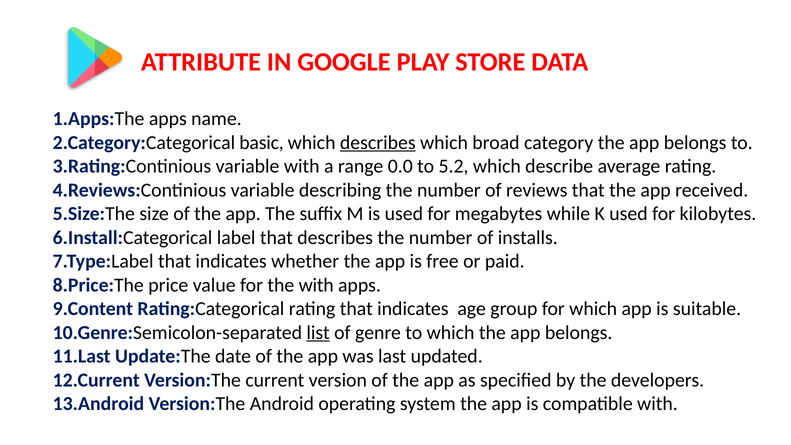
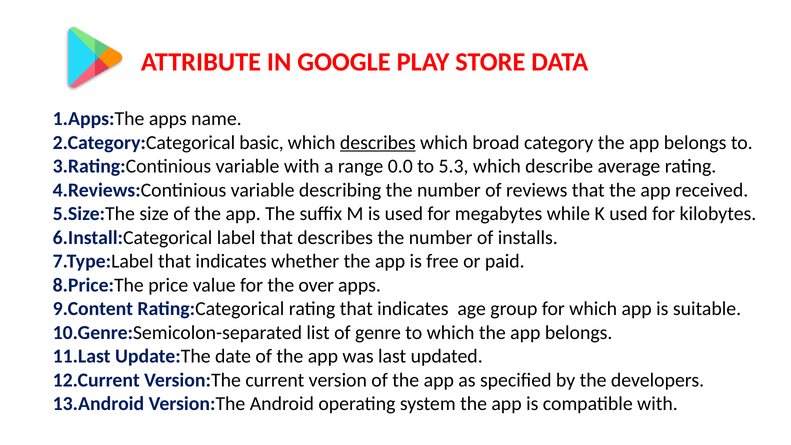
5.2: 5.2 -> 5.3
the with: with -> over
list underline: present -> none
